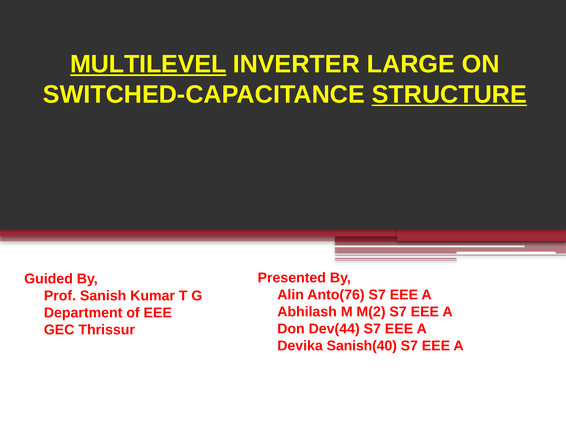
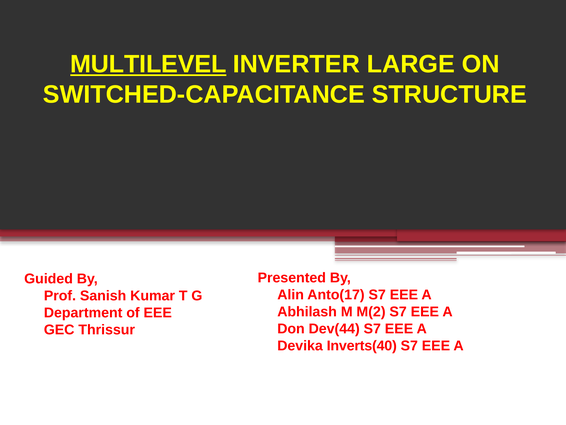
STRUCTURE underline: present -> none
Anto(76: Anto(76 -> Anto(17
Sanish(40: Sanish(40 -> Inverts(40
